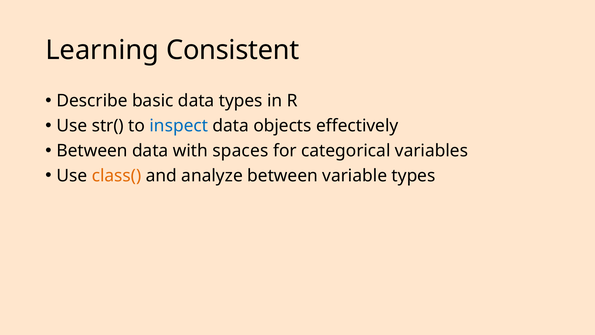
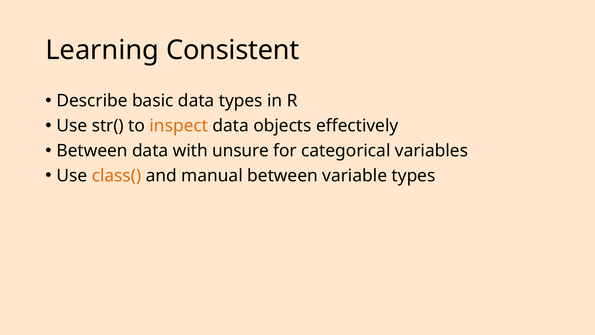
inspect colour: blue -> orange
spaces: spaces -> unsure
analyze: analyze -> manual
